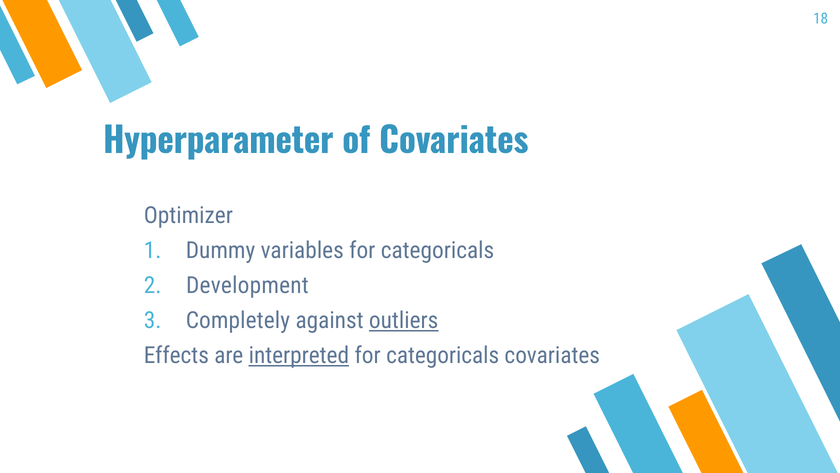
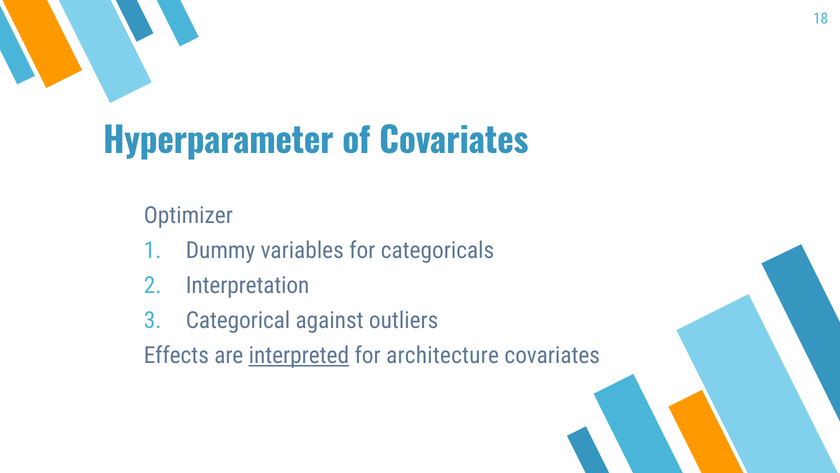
Development: Development -> Interpretation
Completely: Completely -> Categorical
outliers underline: present -> none
categoricals at (443, 355): categoricals -> architecture
